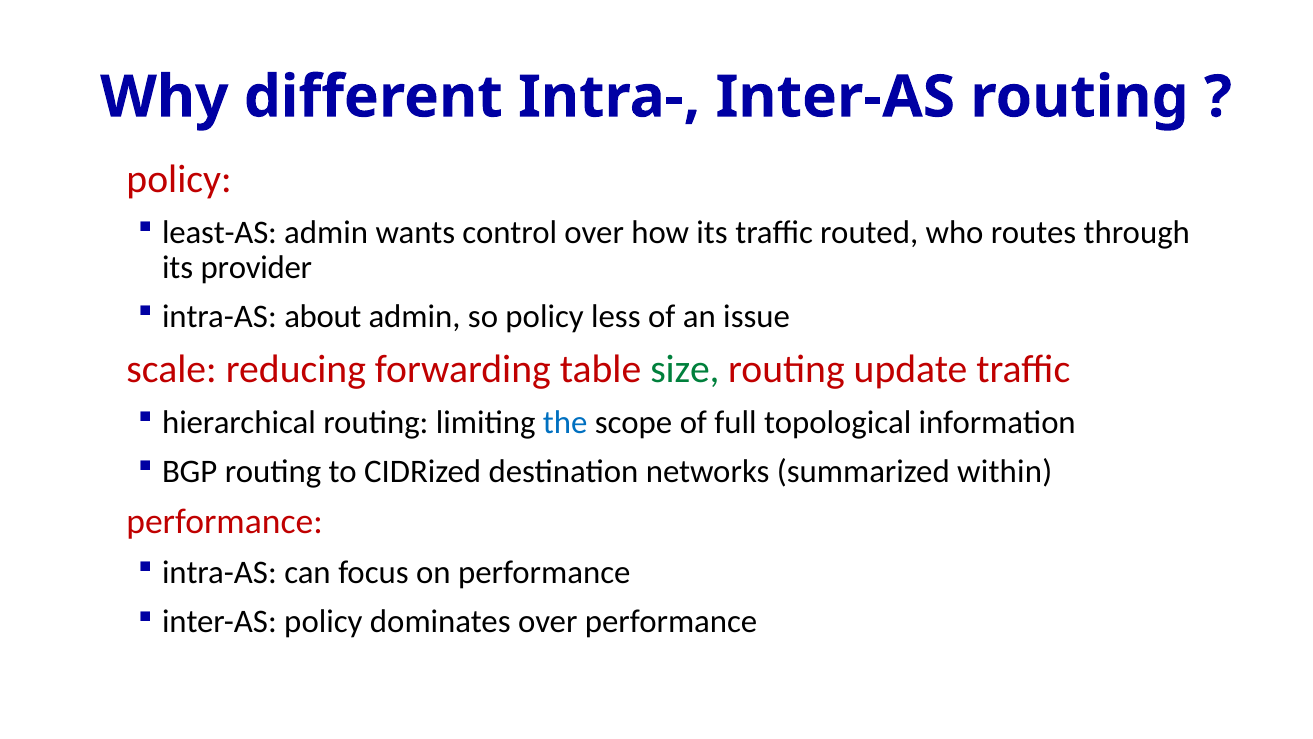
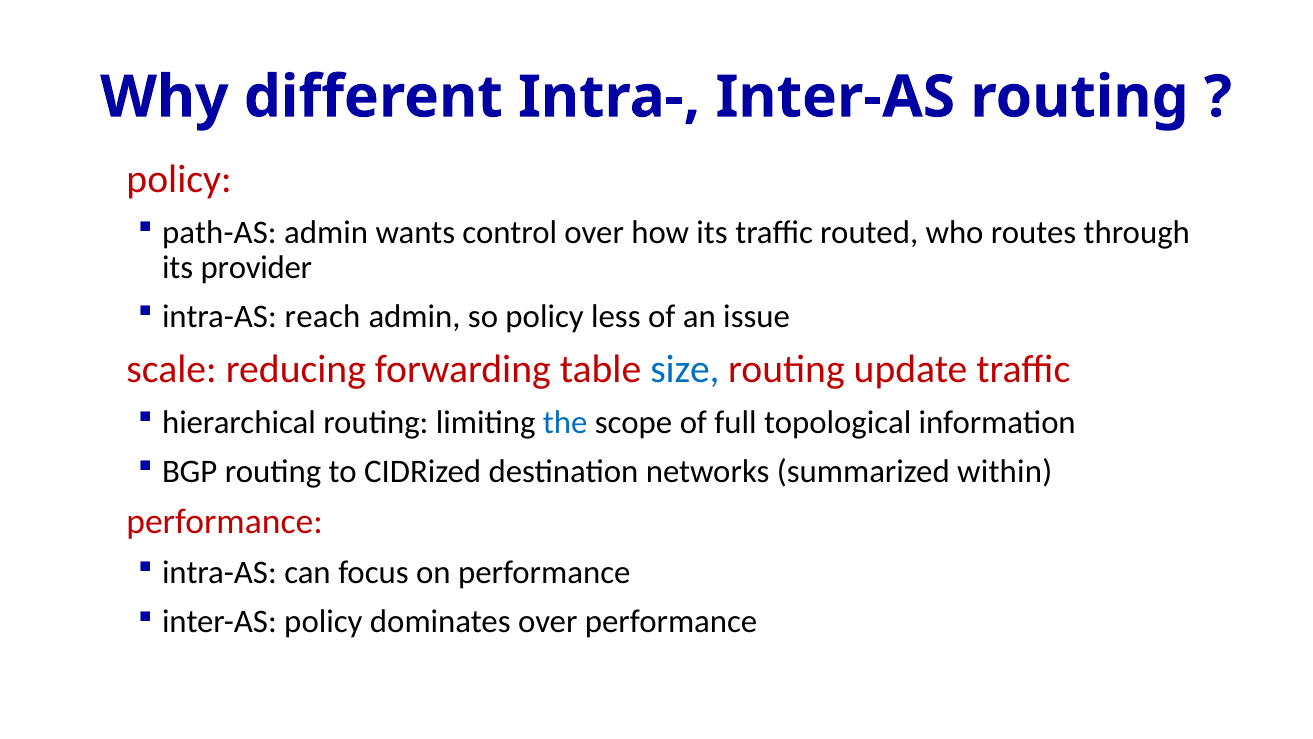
least-AS: least-AS -> path-AS
about: about -> reach
size colour: green -> blue
